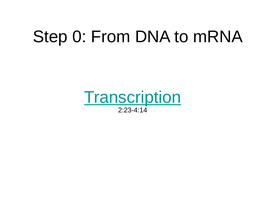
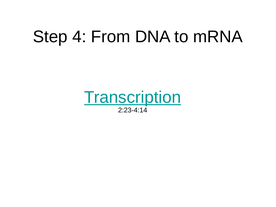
0: 0 -> 4
